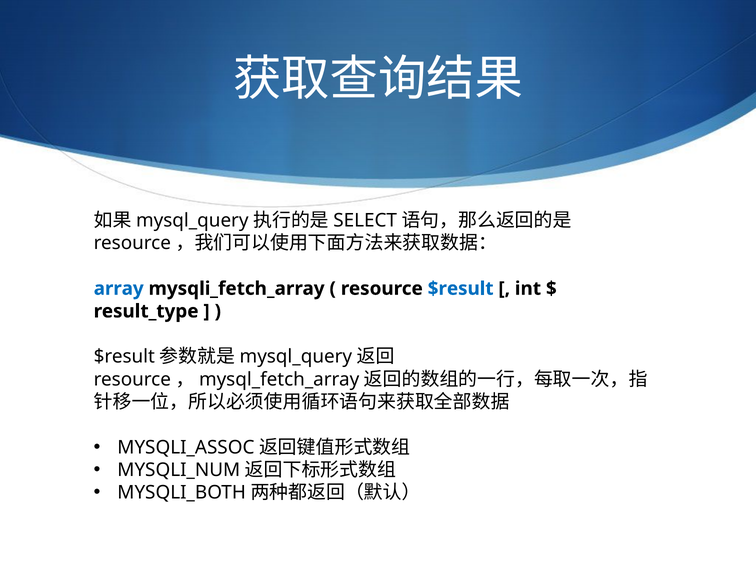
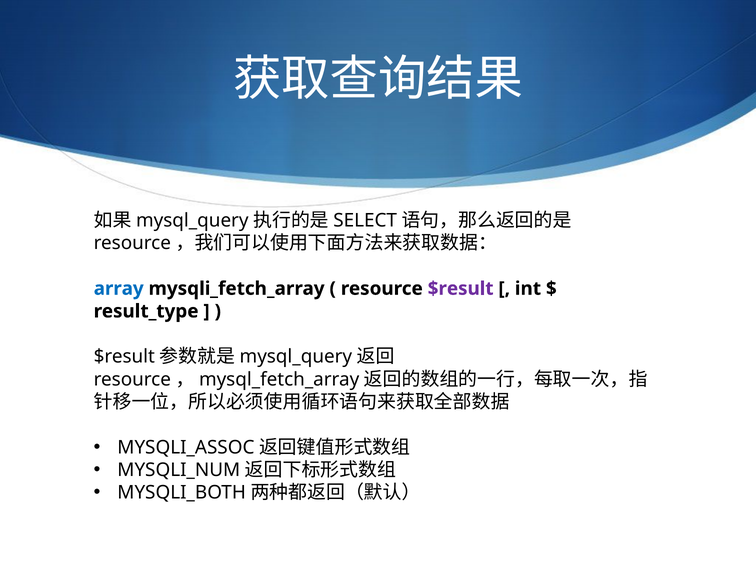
$result colour: blue -> purple
